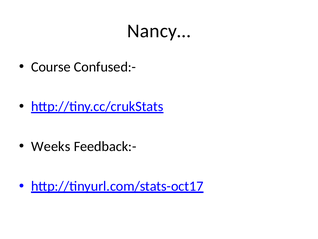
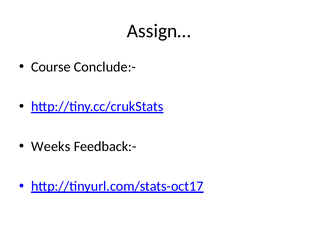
Nancy…: Nancy… -> Assign…
Confused:-: Confused:- -> Conclude:-
